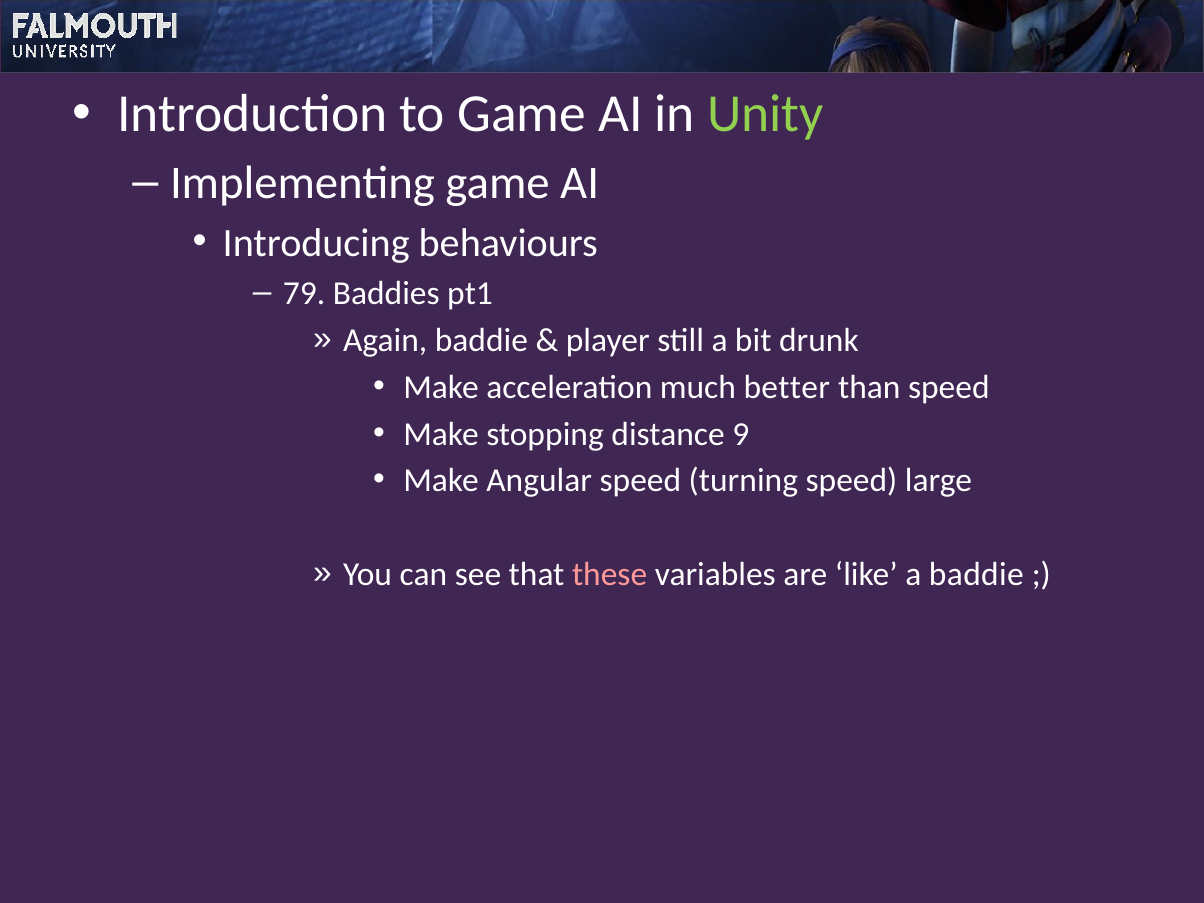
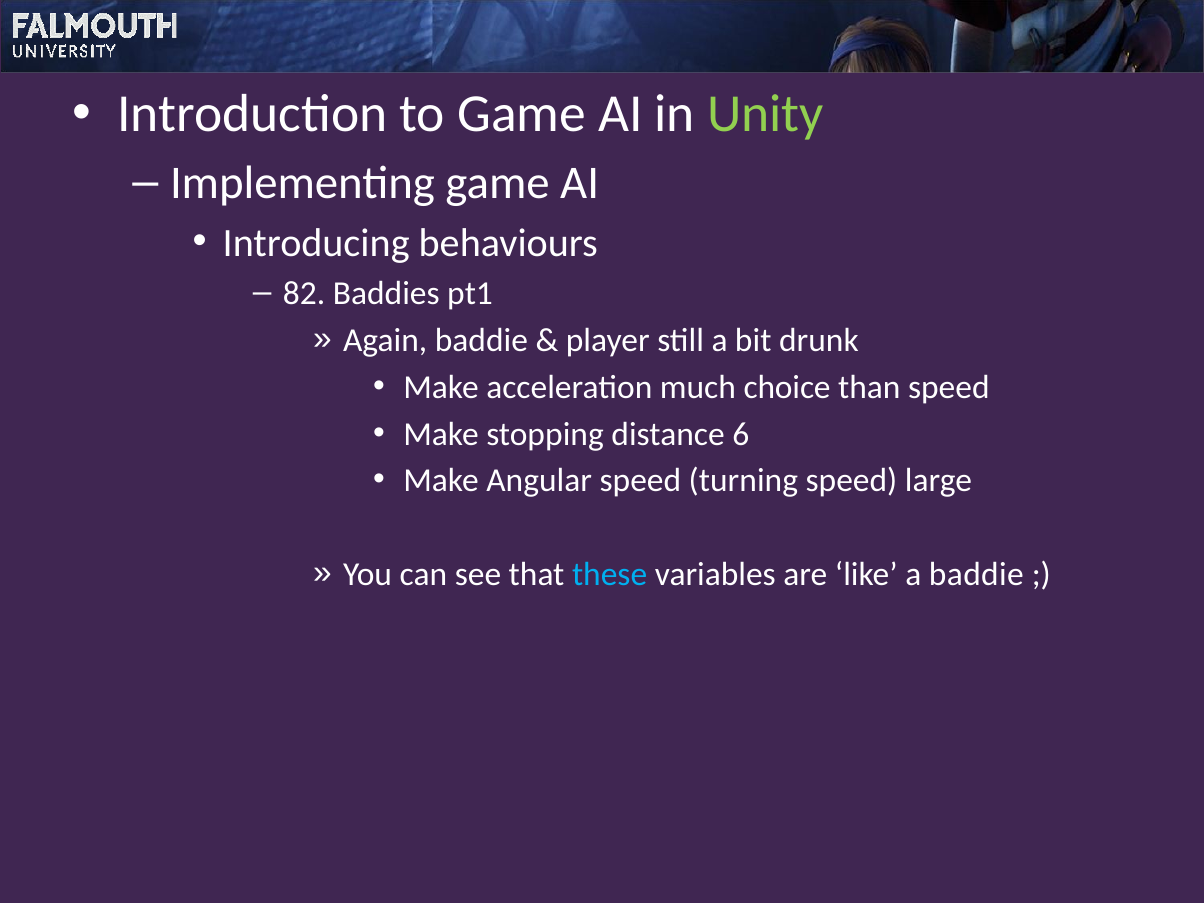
79: 79 -> 82
better: better -> choice
9: 9 -> 6
these colour: pink -> light blue
